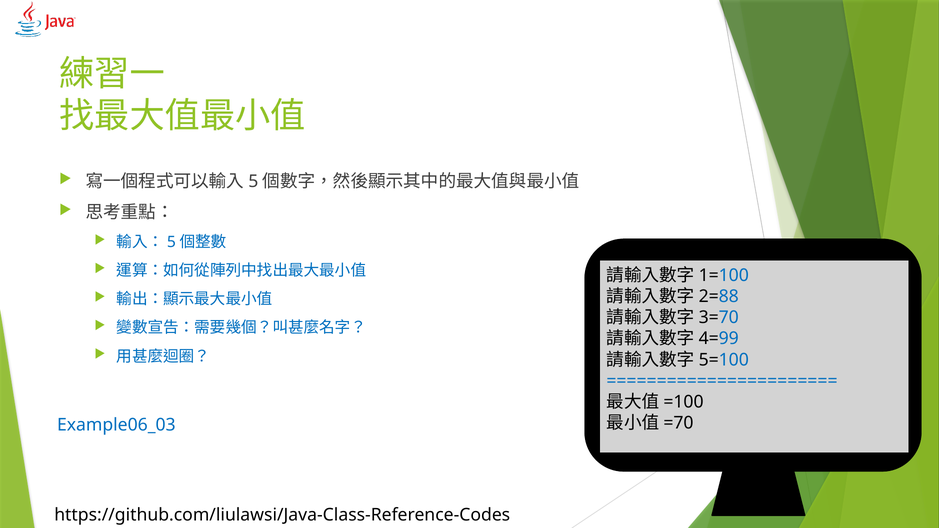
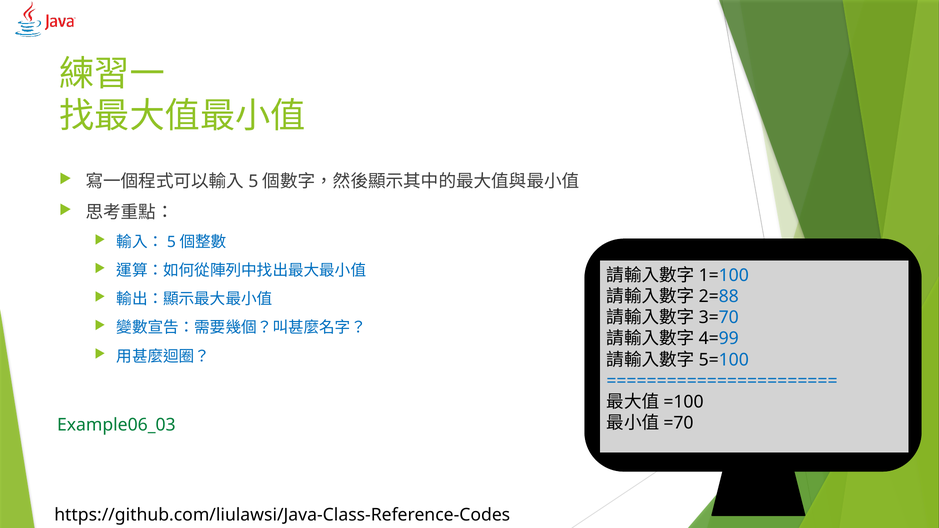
Example06_03 colour: blue -> green
